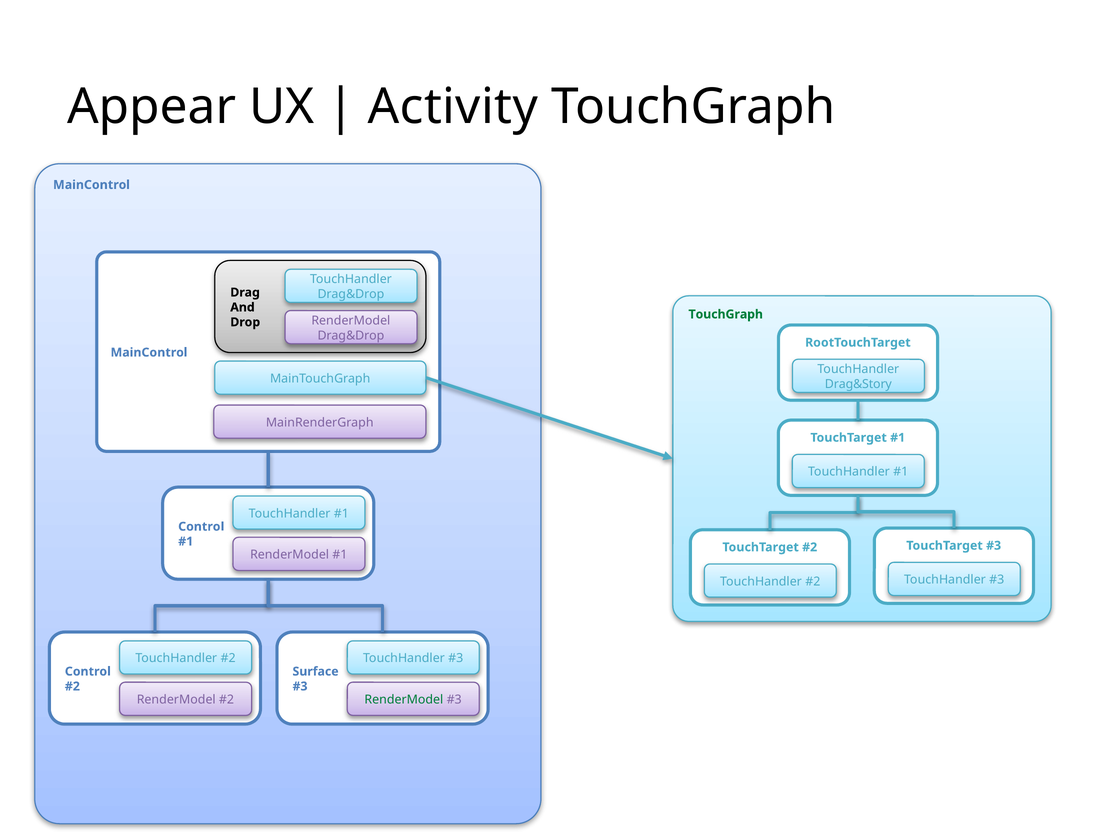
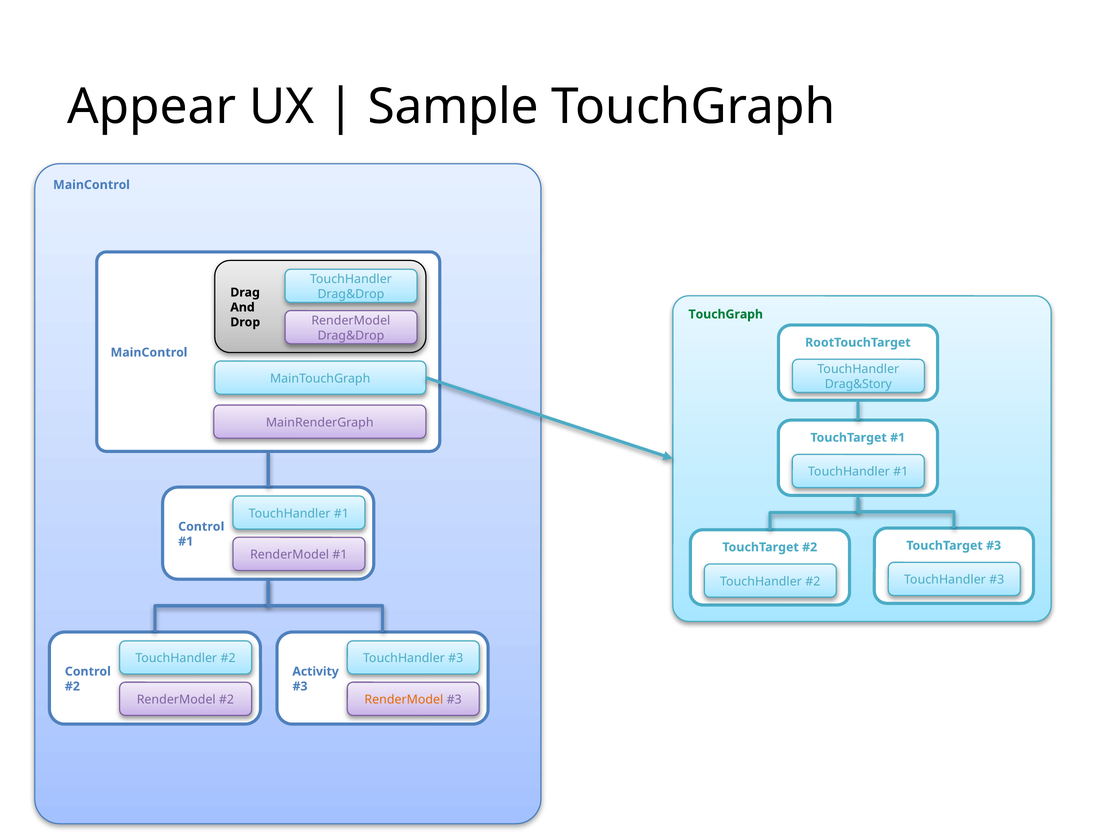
Activity: Activity -> Sample
Surface: Surface -> Activity
RenderModel at (404, 699) colour: green -> orange
